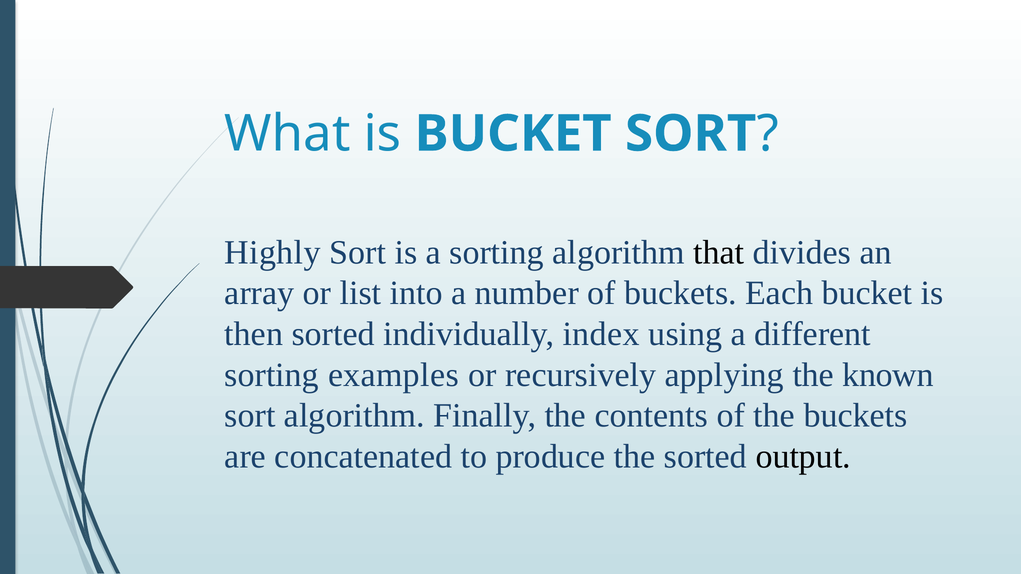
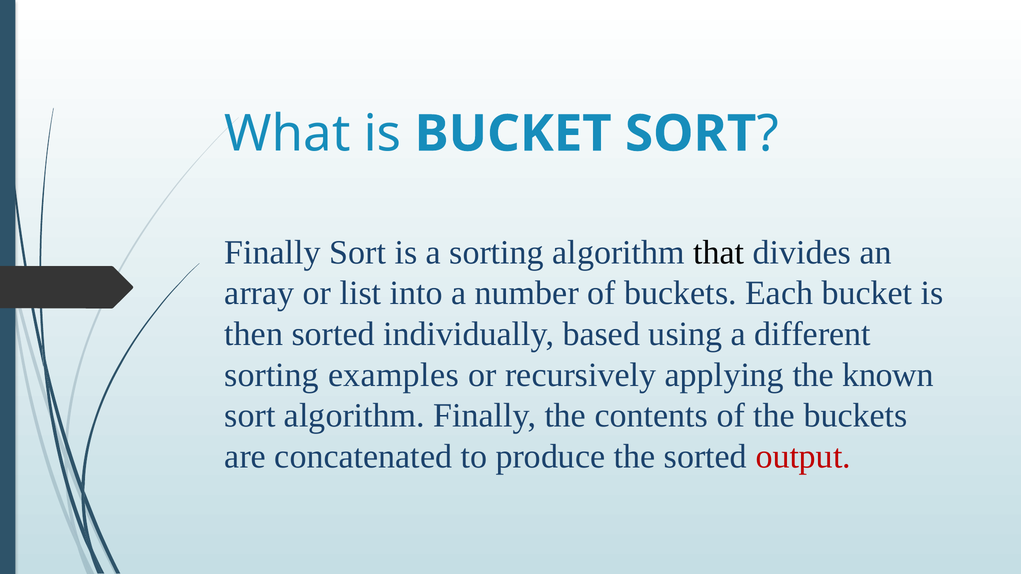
Highly at (273, 253): Highly -> Finally
index: index -> based
output colour: black -> red
